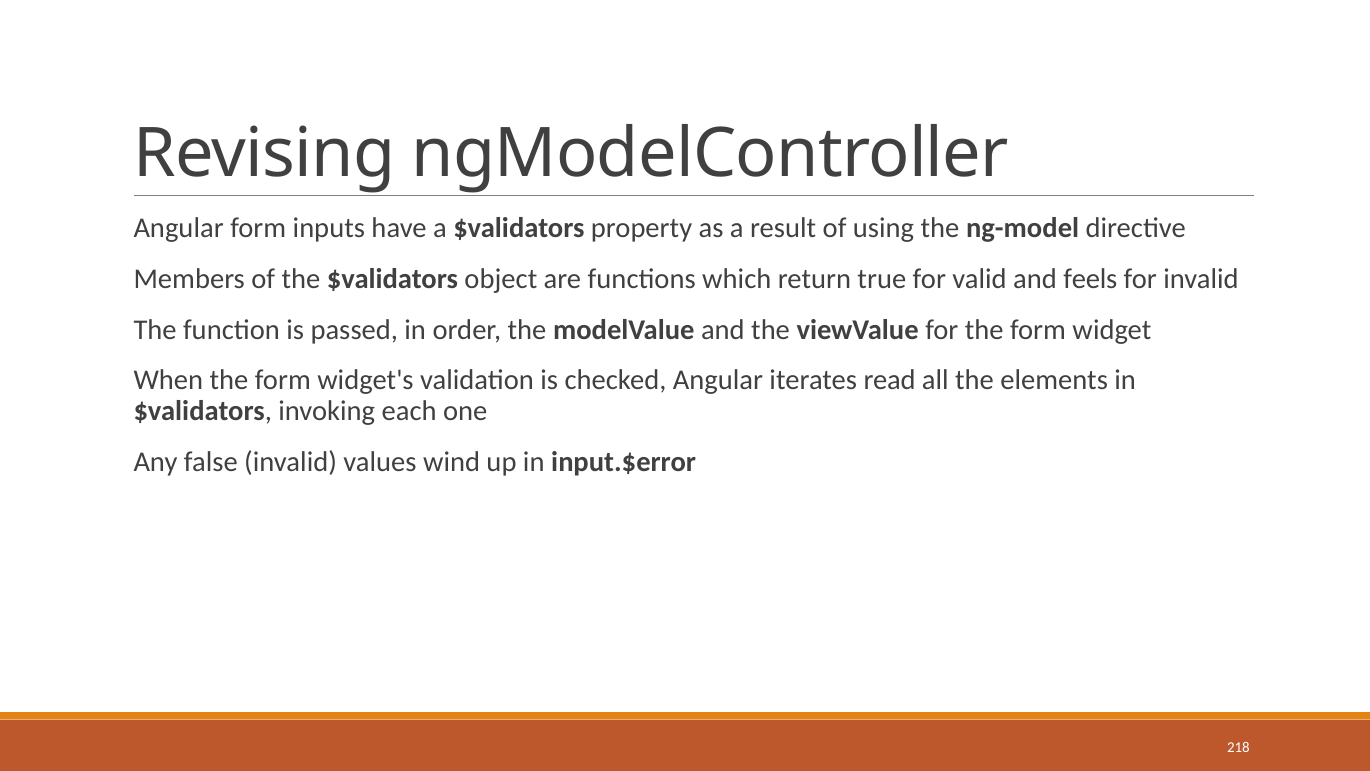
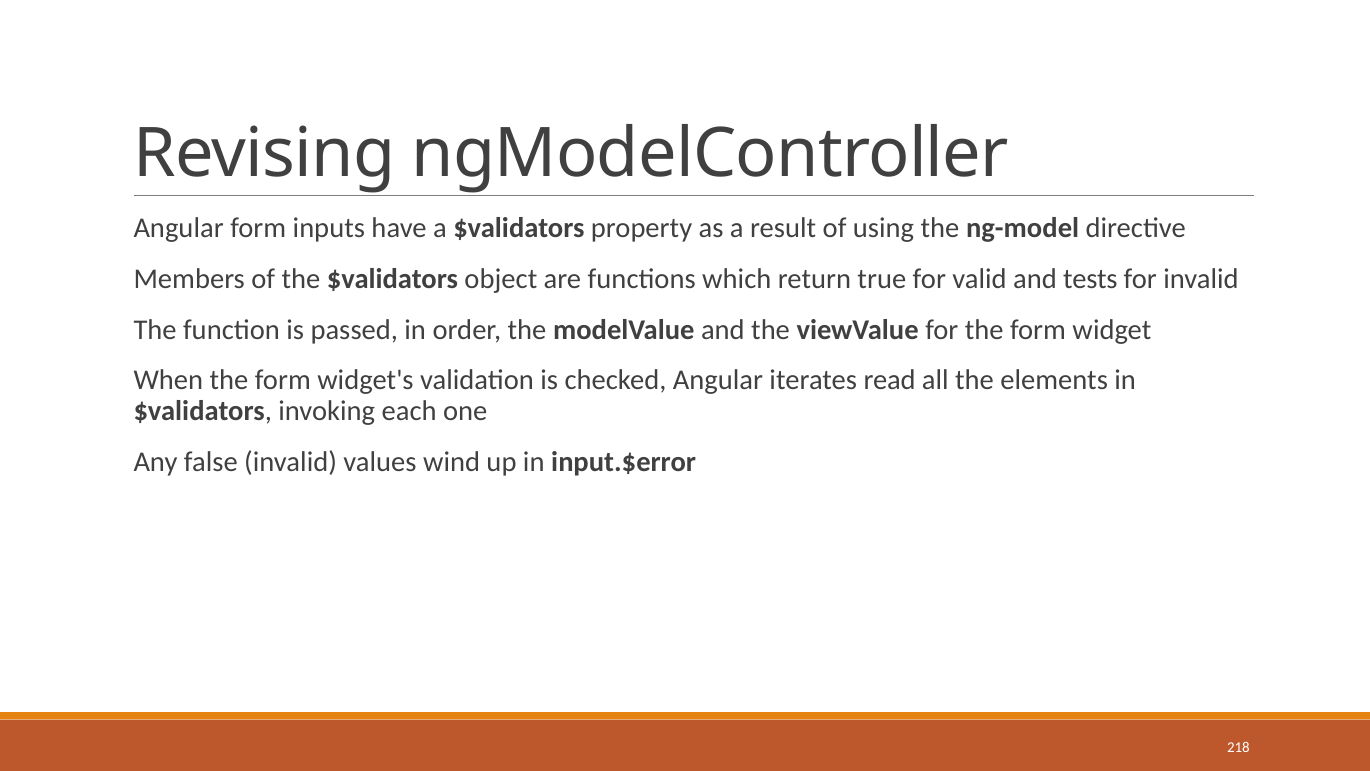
feels: feels -> tests
